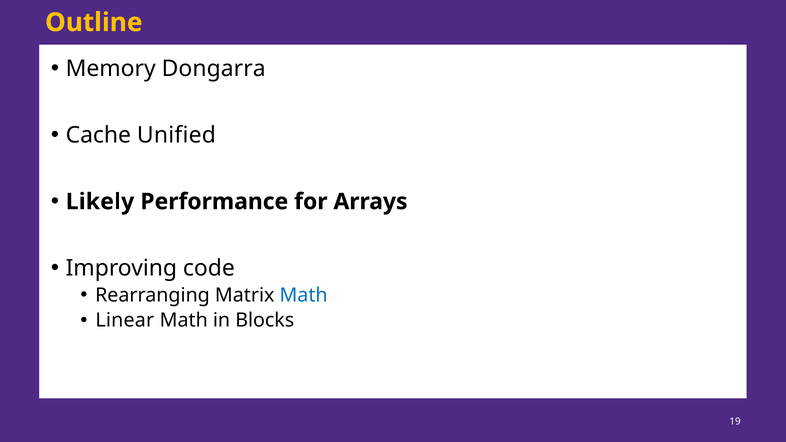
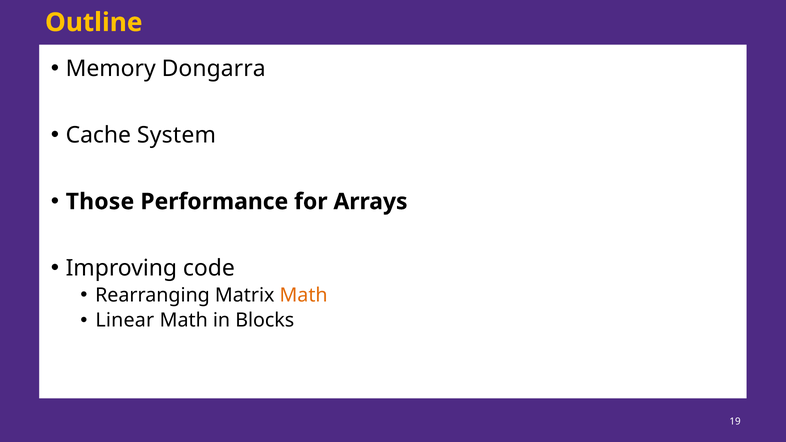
Unified: Unified -> System
Likely: Likely -> Those
Math at (304, 295) colour: blue -> orange
